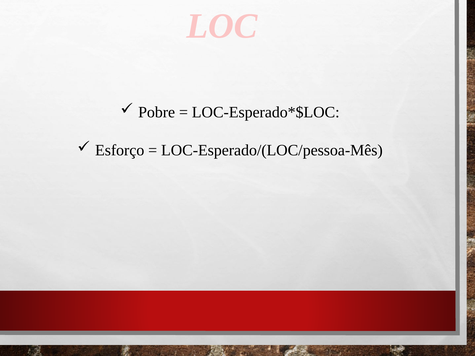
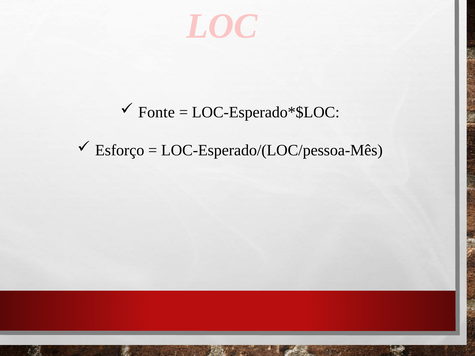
Pobre: Pobre -> Fonte
